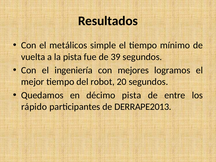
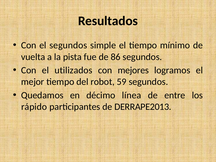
el metálicos: metálicos -> segundos
39: 39 -> 86
ingeniería: ingeniería -> utilizados
20: 20 -> 59
décimo pista: pista -> línea
